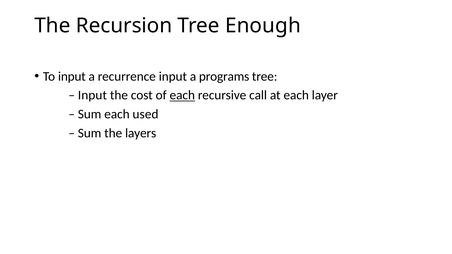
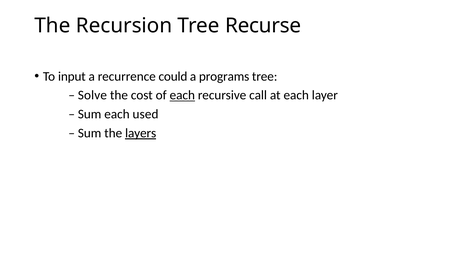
Enough: Enough -> Recurse
recurrence input: input -> could
Input at (92, 95): Input -> Solve
layers underline: none -> present
